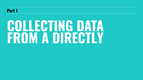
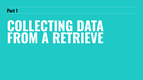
DIRECTLY: DIRECTLY -> RETRIEVE
